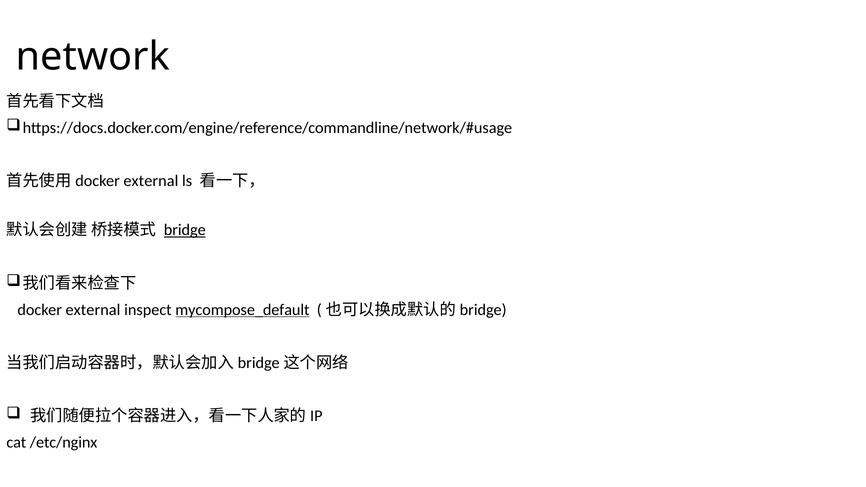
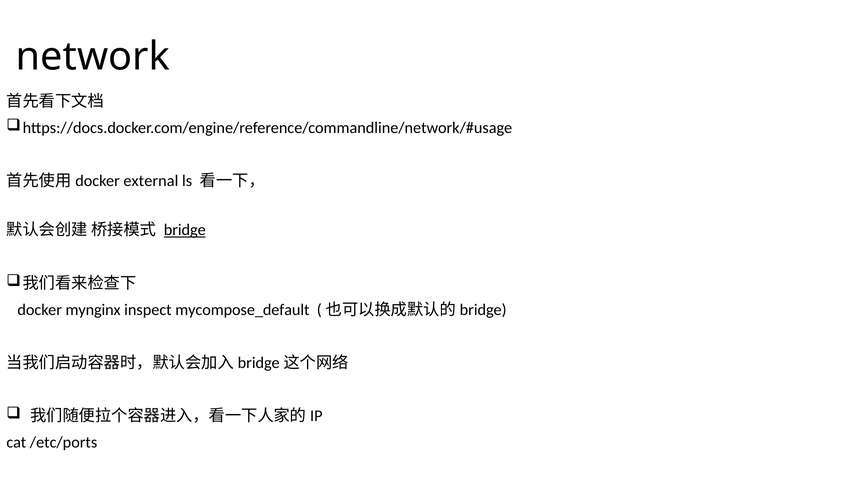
docker external: external -> mynginx
mycompose_default underline: present -> none
/etc/nginx: /etc/nginx -> /etc/ports
